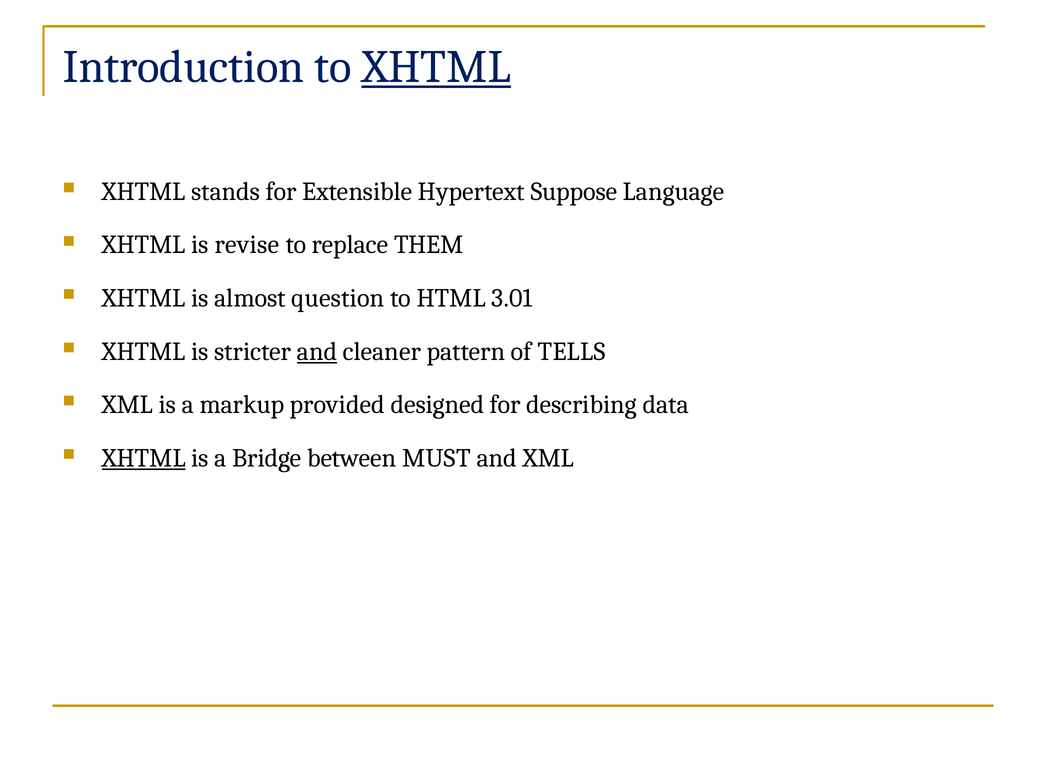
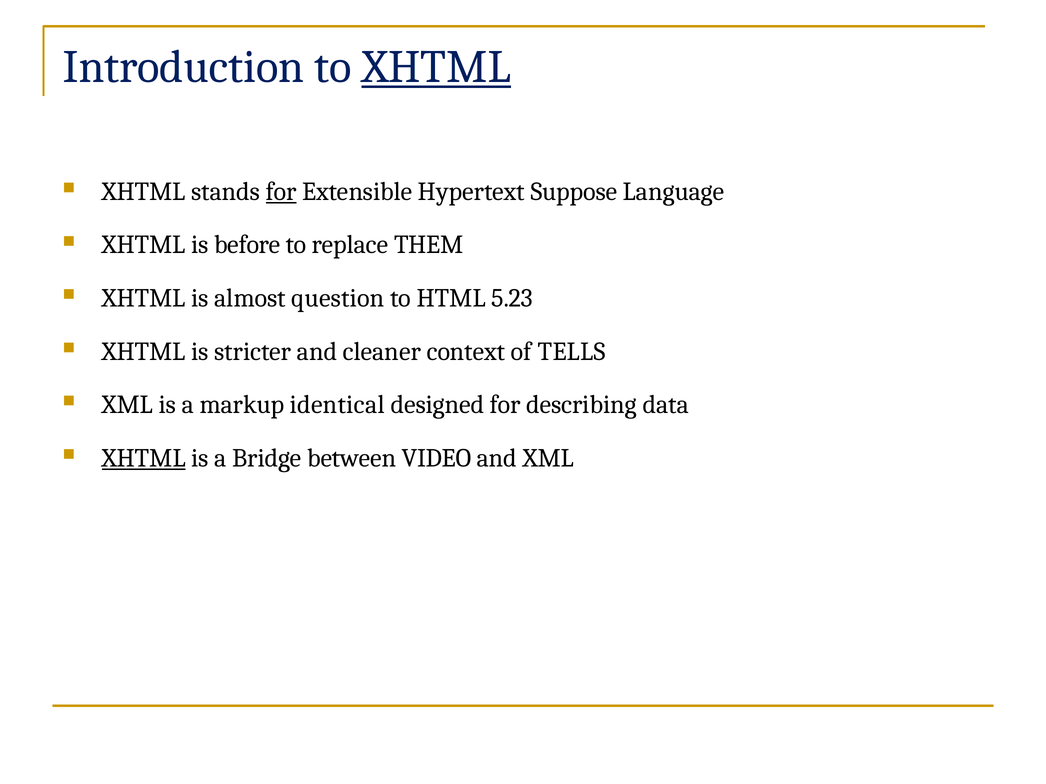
for at (281, 192) underline: none -> present
revise: revise -> before
3.01: 3.01 -> 5.23
and at (317, 352) underline: present -> none
pattern: pattern -> context
provided: provided -> identical
MUST: MUST -> VIDEO
